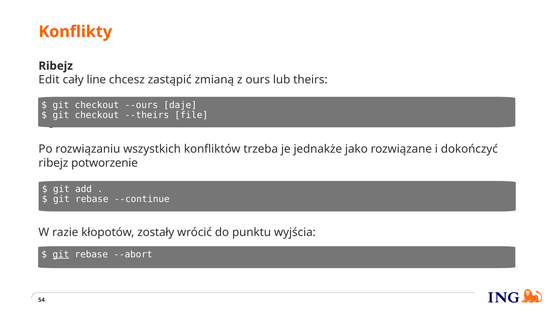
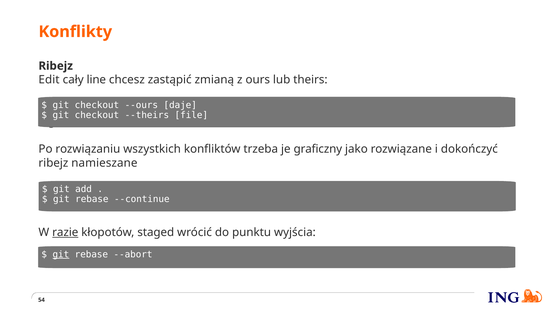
jednakże: jednakże -> graficzny
potworzenie: potworzenie -> namieszane
razie underline: none -> present
zostały: zostały -> staged
